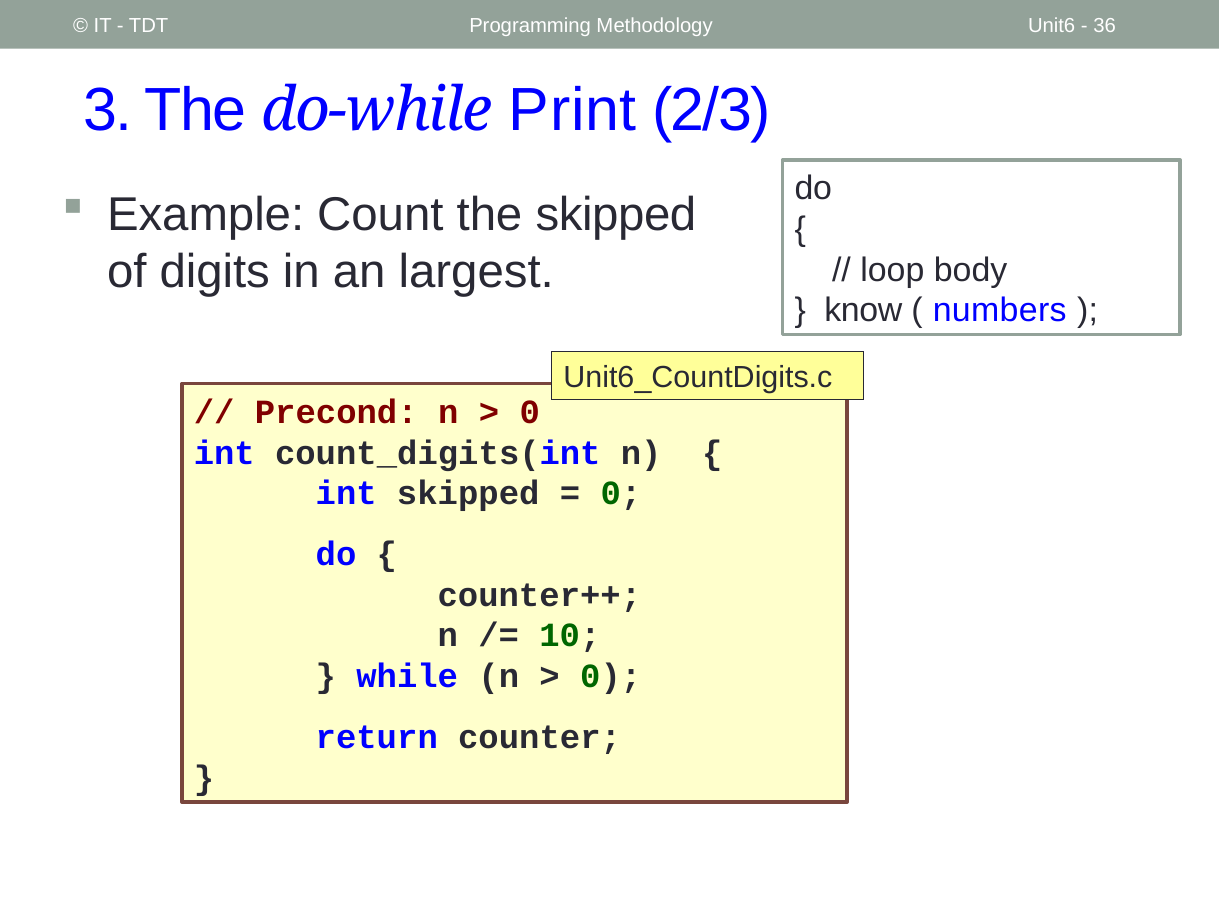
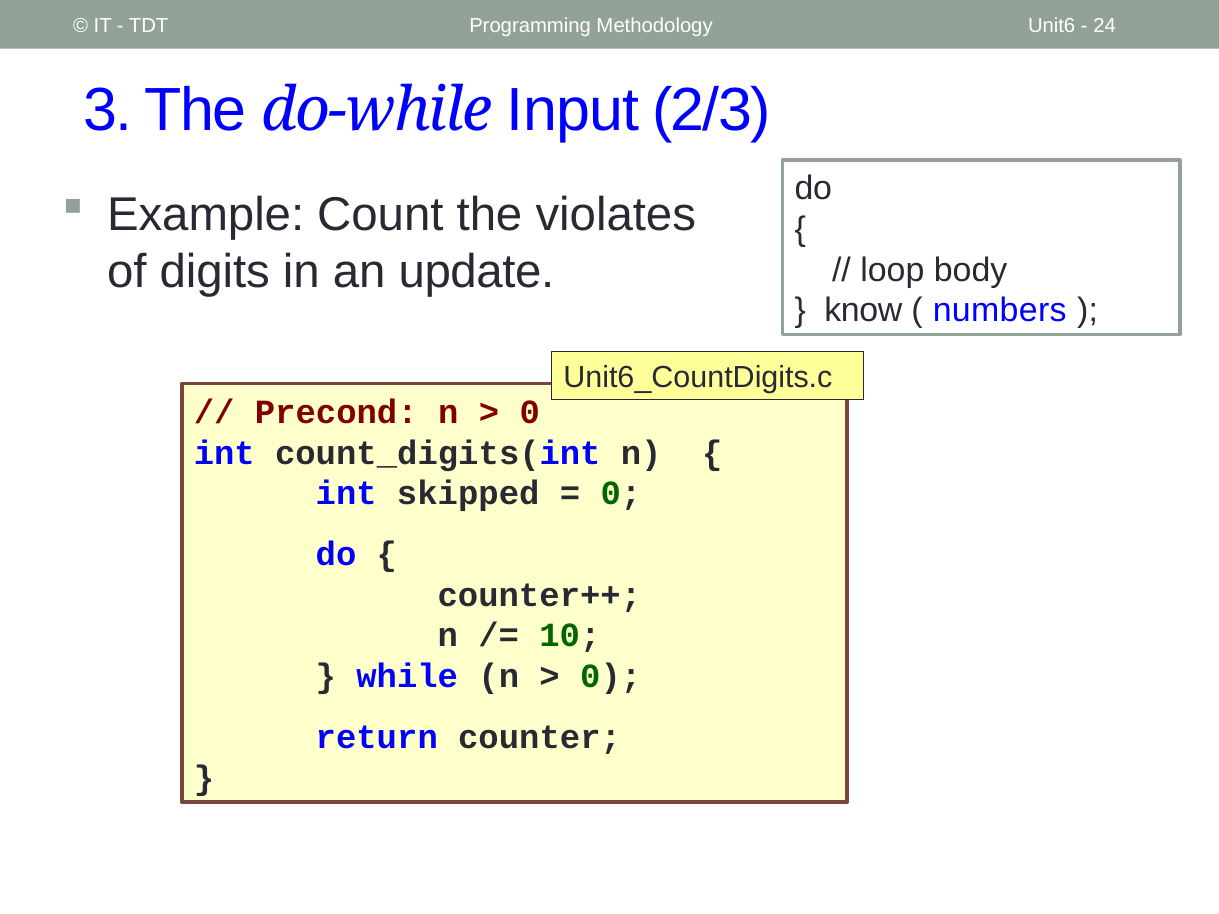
36: 36 -> 24
Print: Print -> Input
the skipped: skipped -> violates
largest: largest -> update
